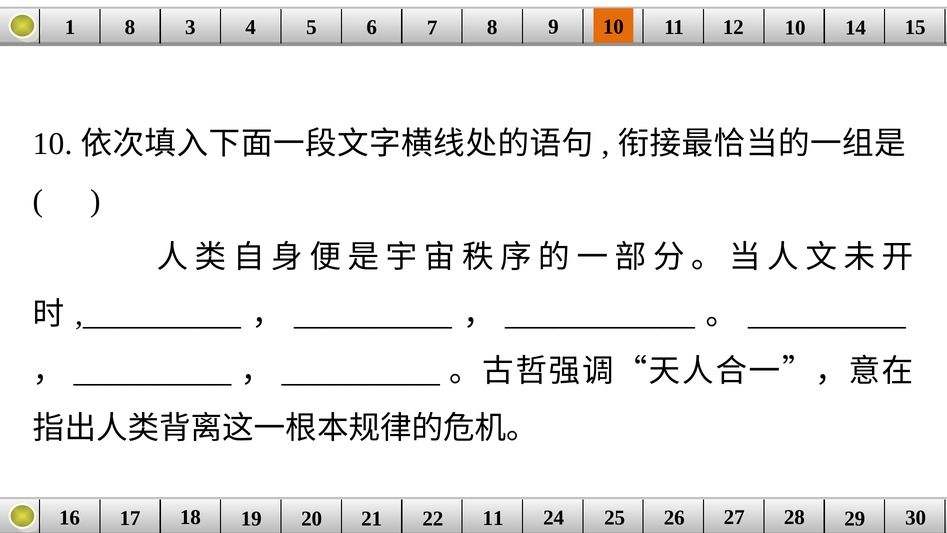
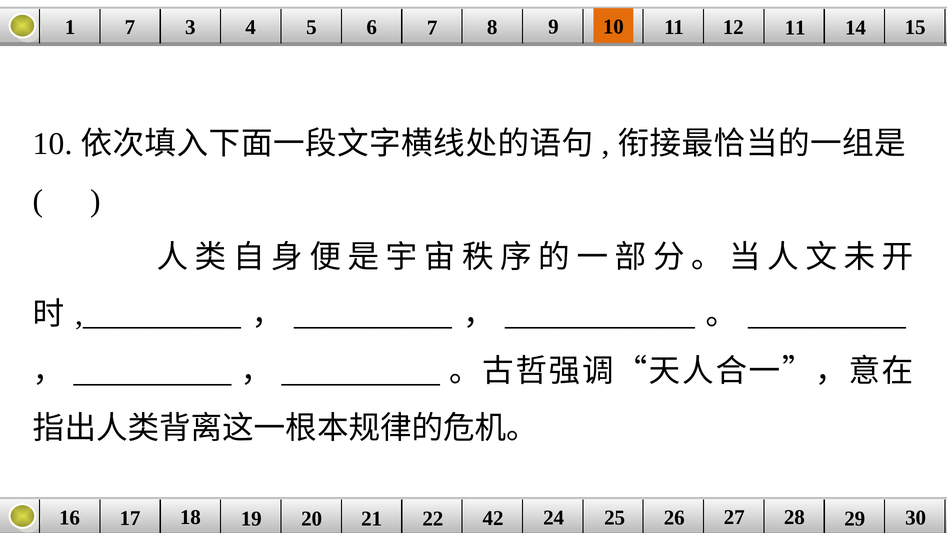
1 8: 8 -> 7
12 10: 10 -> 11
22 11: 11 -> 42
